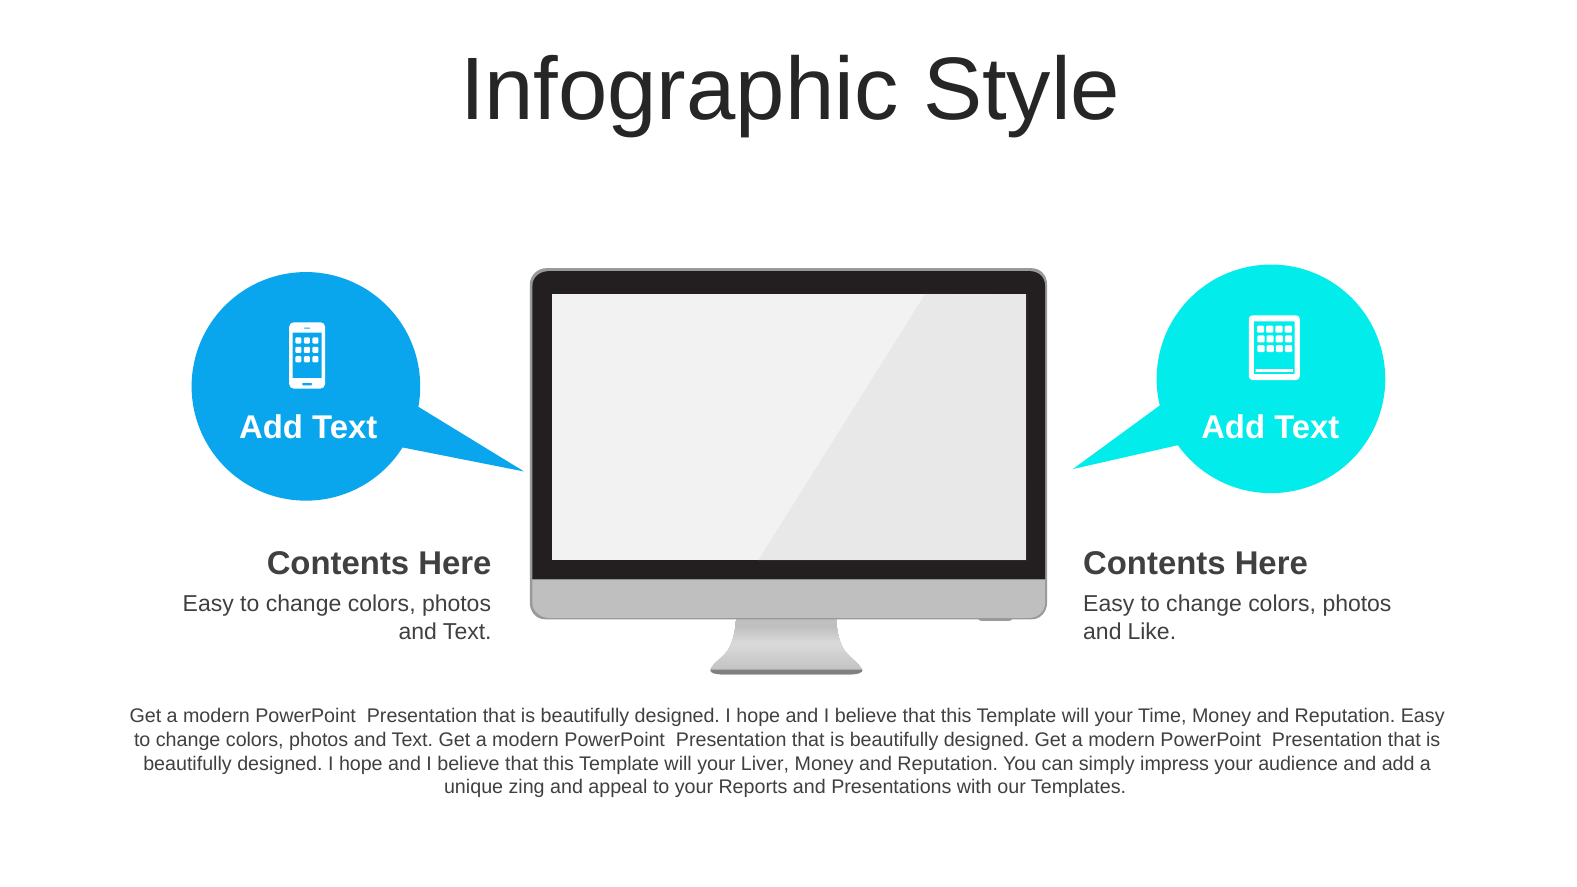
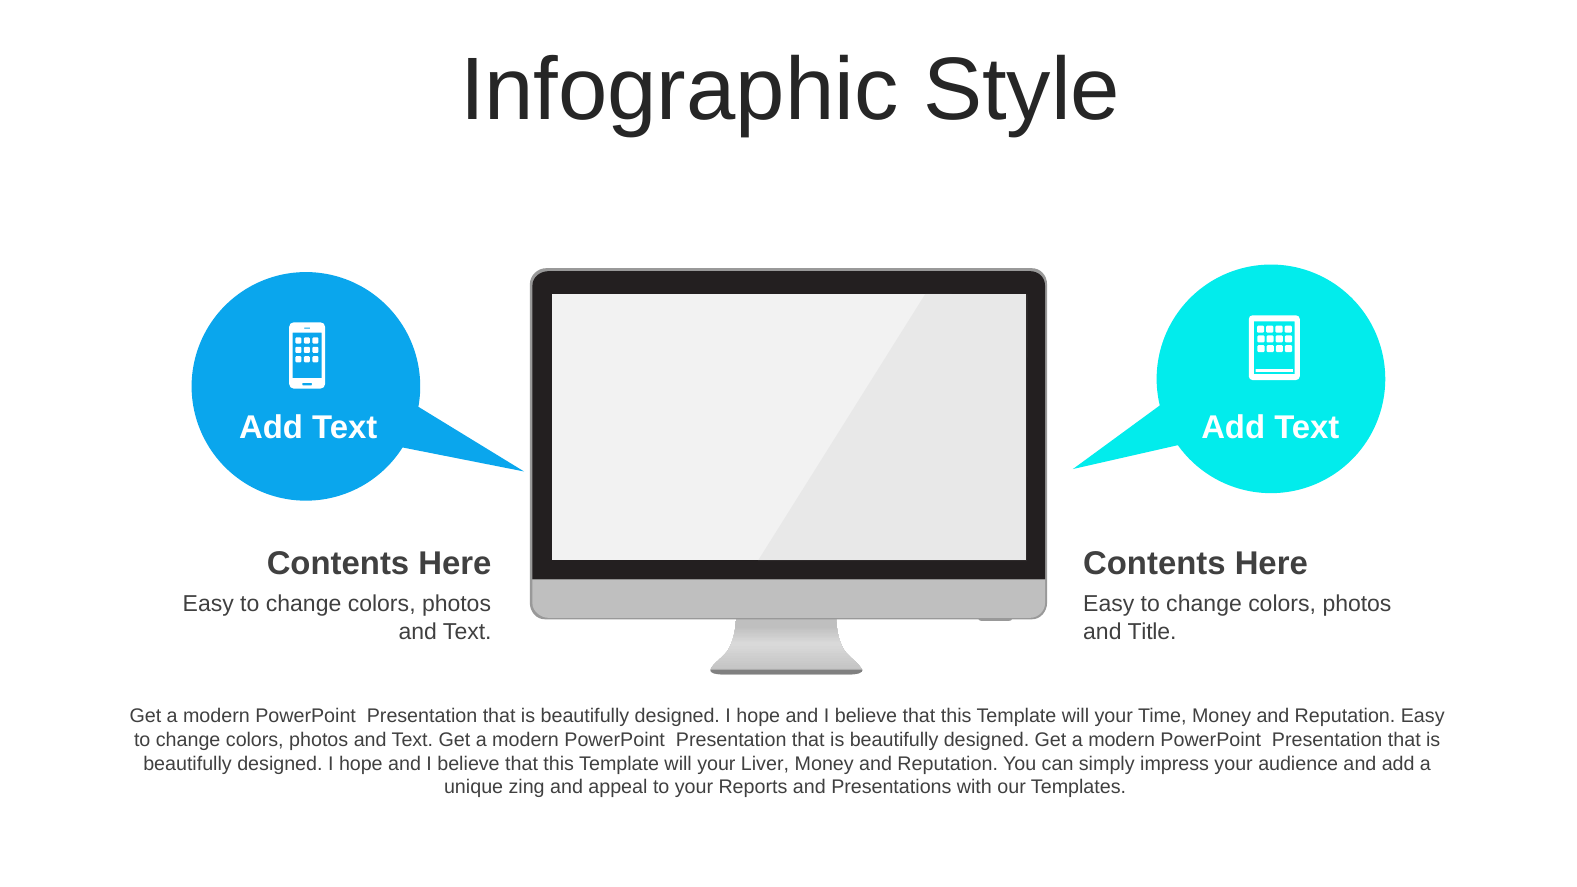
Like: Like -> Title
